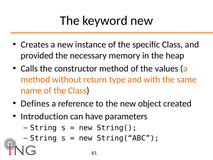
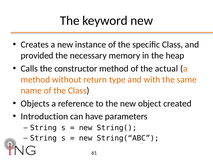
values: values -> actual
Defines: Defines -> Objects
